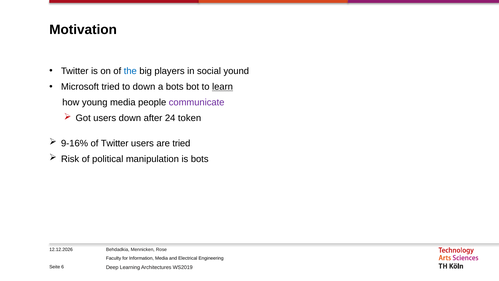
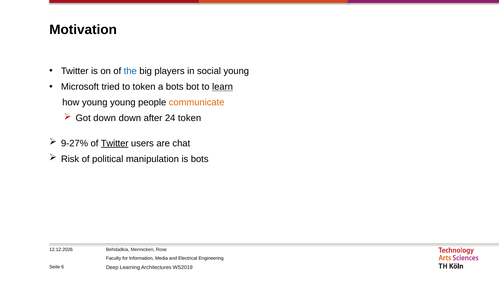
social yound: yound -> young
to down: down -> token
young media: media -> young
communicate colour: purple -> orange
Got users: users -> down
9-16%: 9-16% -> 9-27%
Twitter at (115, 143) underline: none -> present
are tried: tried -> chat
